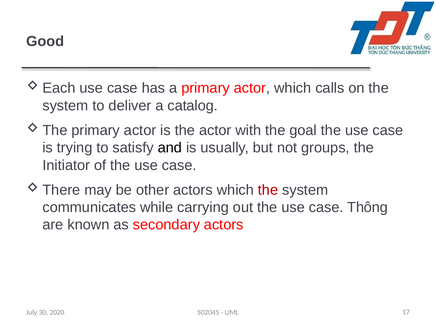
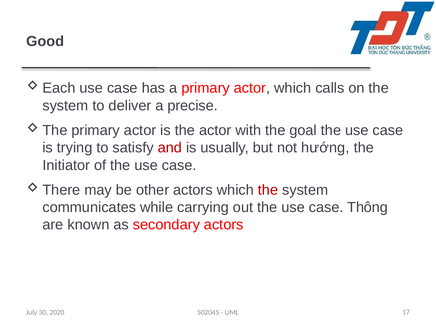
catalog: catalog -> precise
and colour: black -> red
groups: groups -> hướng
